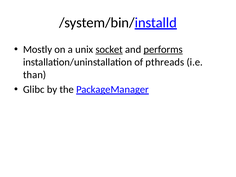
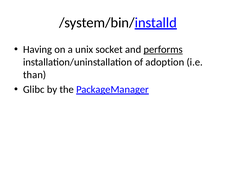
Mostly: Mostly -> Having
socket underline: present -> none
pthreads: pthreads -> adoption
